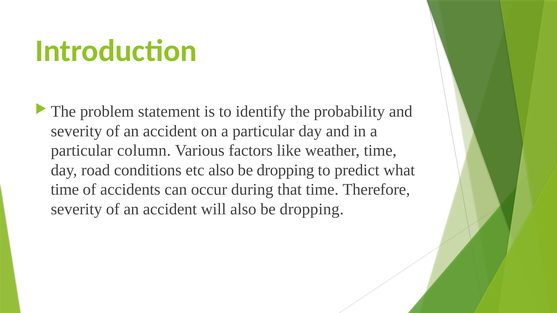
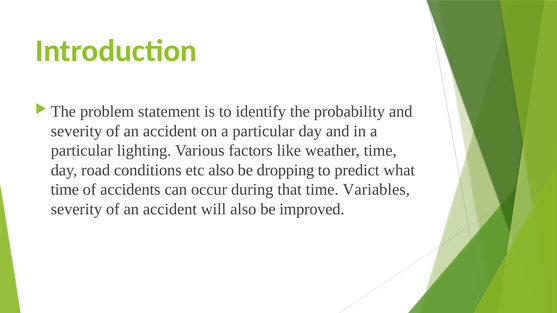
column: column -> lighting
Therefore: Therefore -> Variables
will also be dropping: dropping -> improved
